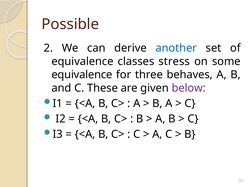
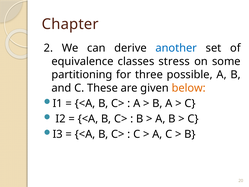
Possible: Possible -> Chapter
equivalence at (82, 75): equivalence -> partitioning
behaves: behaves -> possible
below colour: purple -> orange
